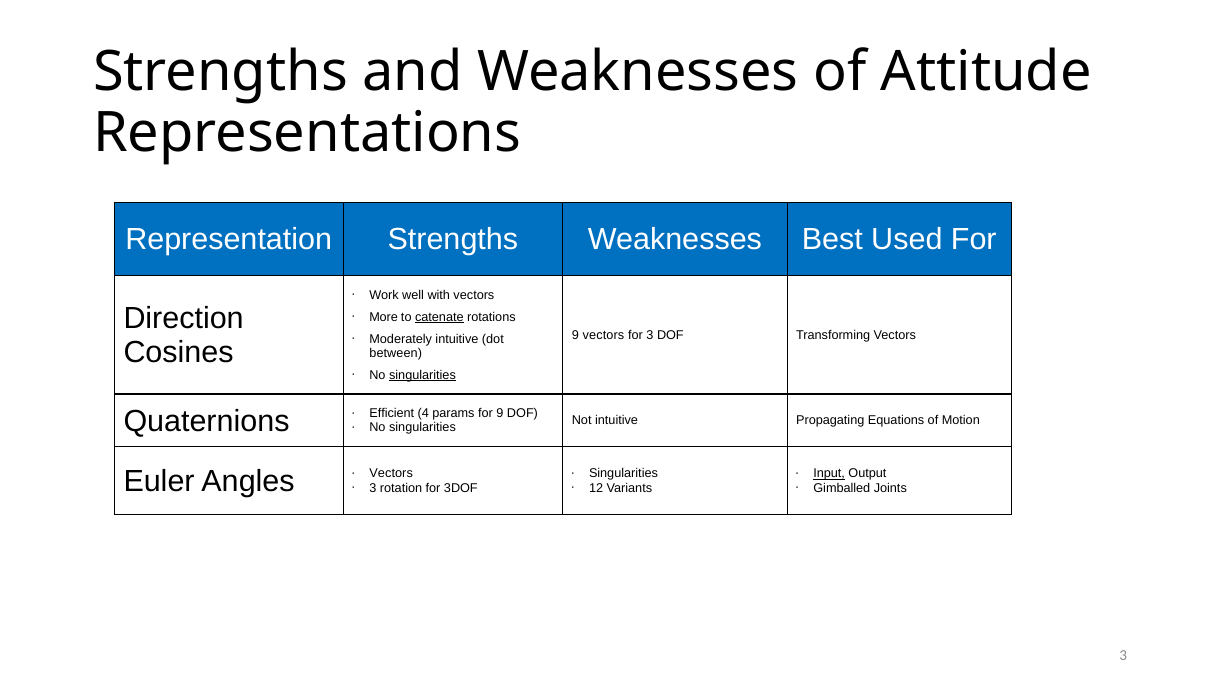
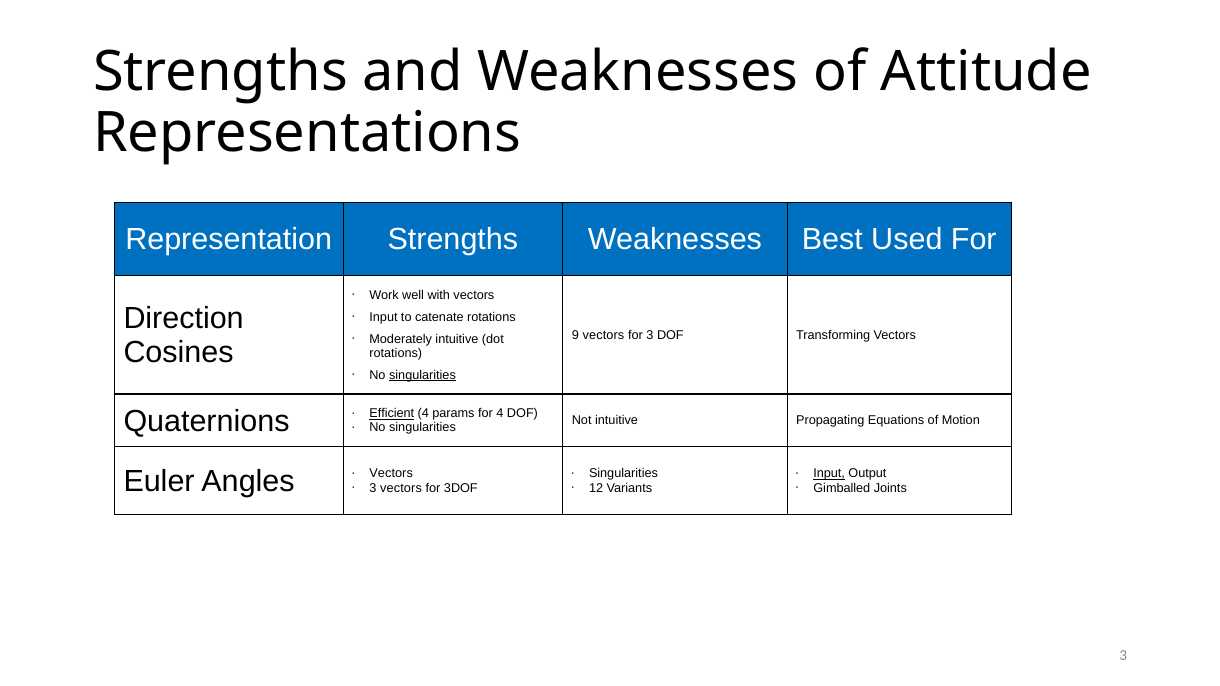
More at (384, 317): More -> Input
catenate underline: present -> none
between at (396, 353): between -> rotations
Efficient underline: none -> present
for 9: 9 -> 4
3 rotation: rotation -> vectors
